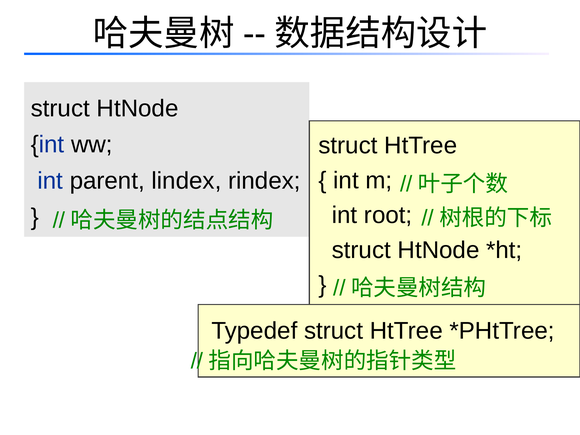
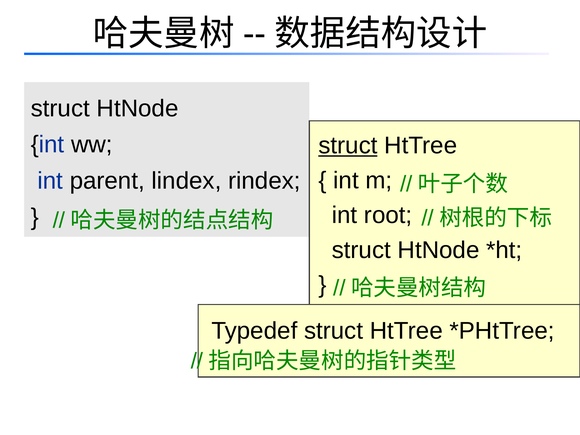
struct at (348, 146) underline: none -> present
